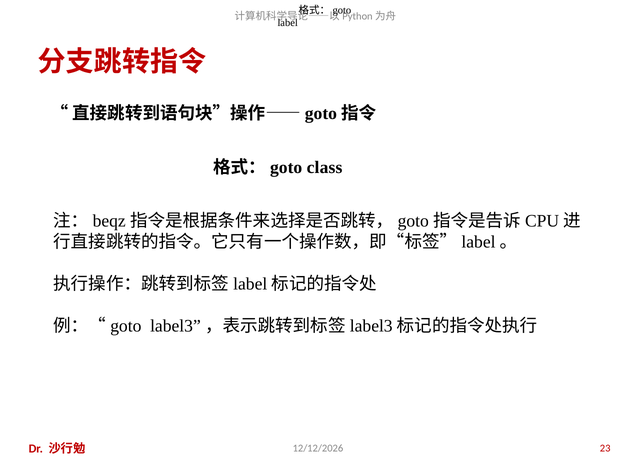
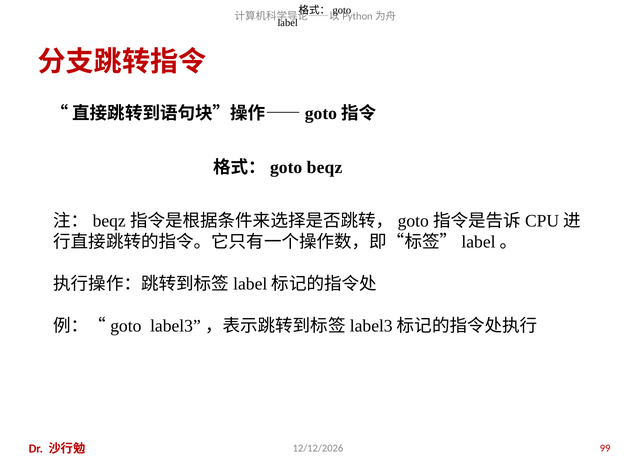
class: class -> beqz
23: 23 -> 99
